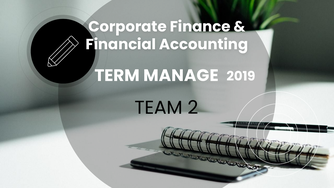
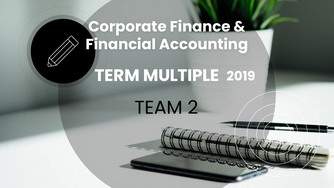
MANAGE: MANAGE -> MULTIPLE
